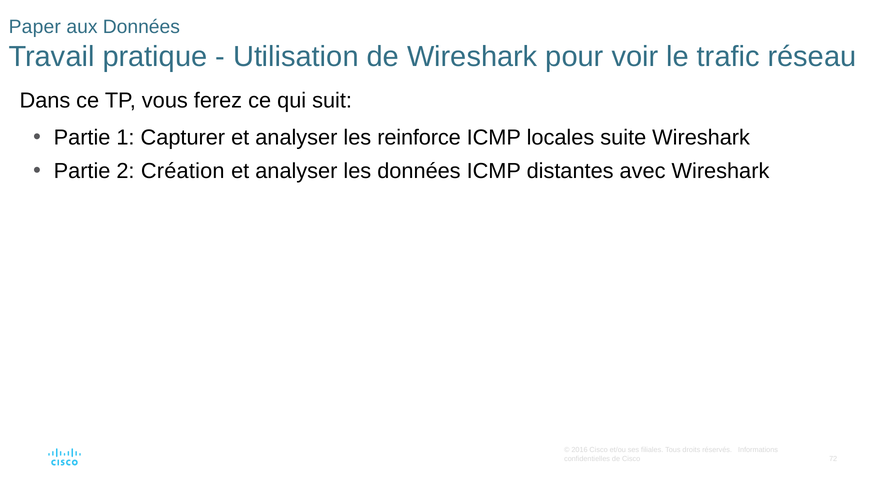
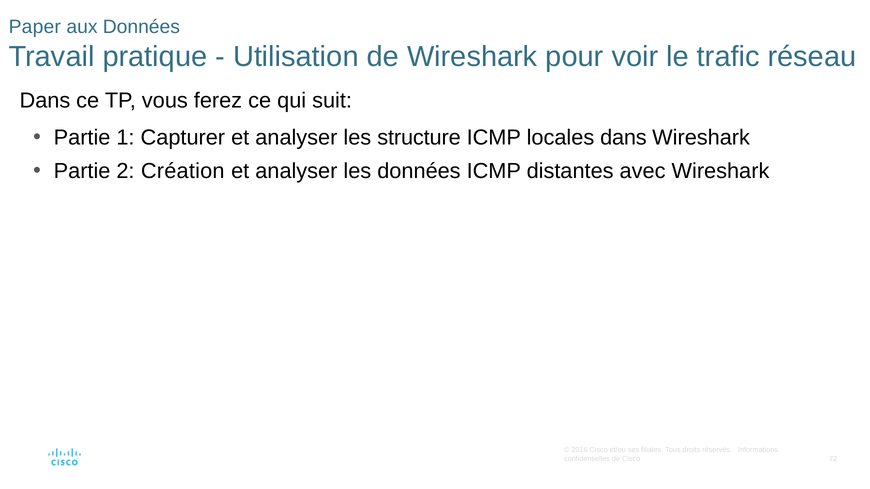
reinforce: reinforce -> structure
locales suite: suite -> dans
